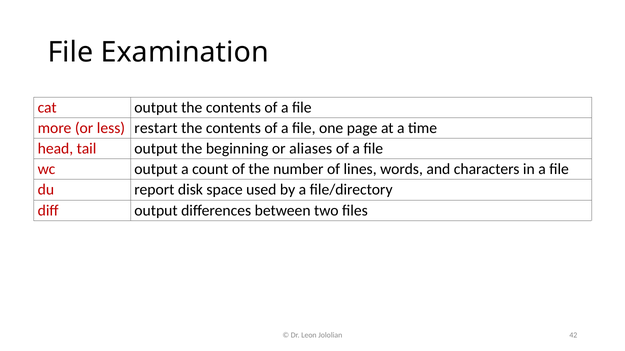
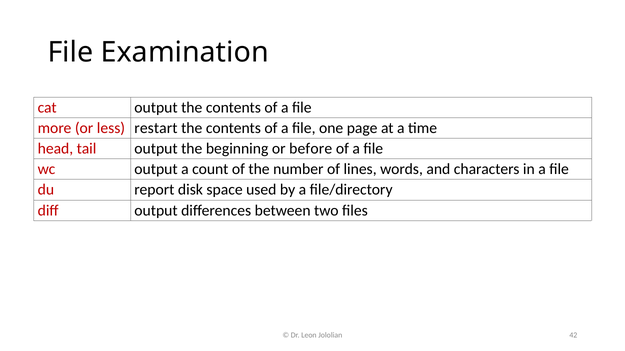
aliases: aliases -> before
